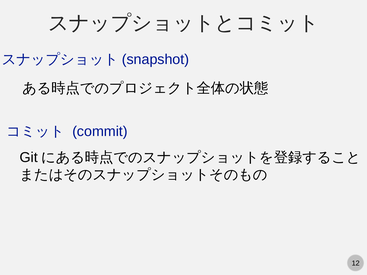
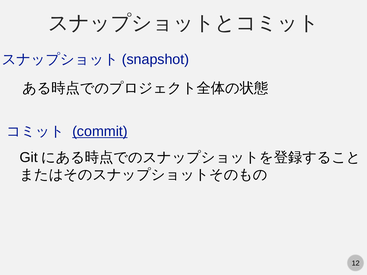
commit underline: none -> present
